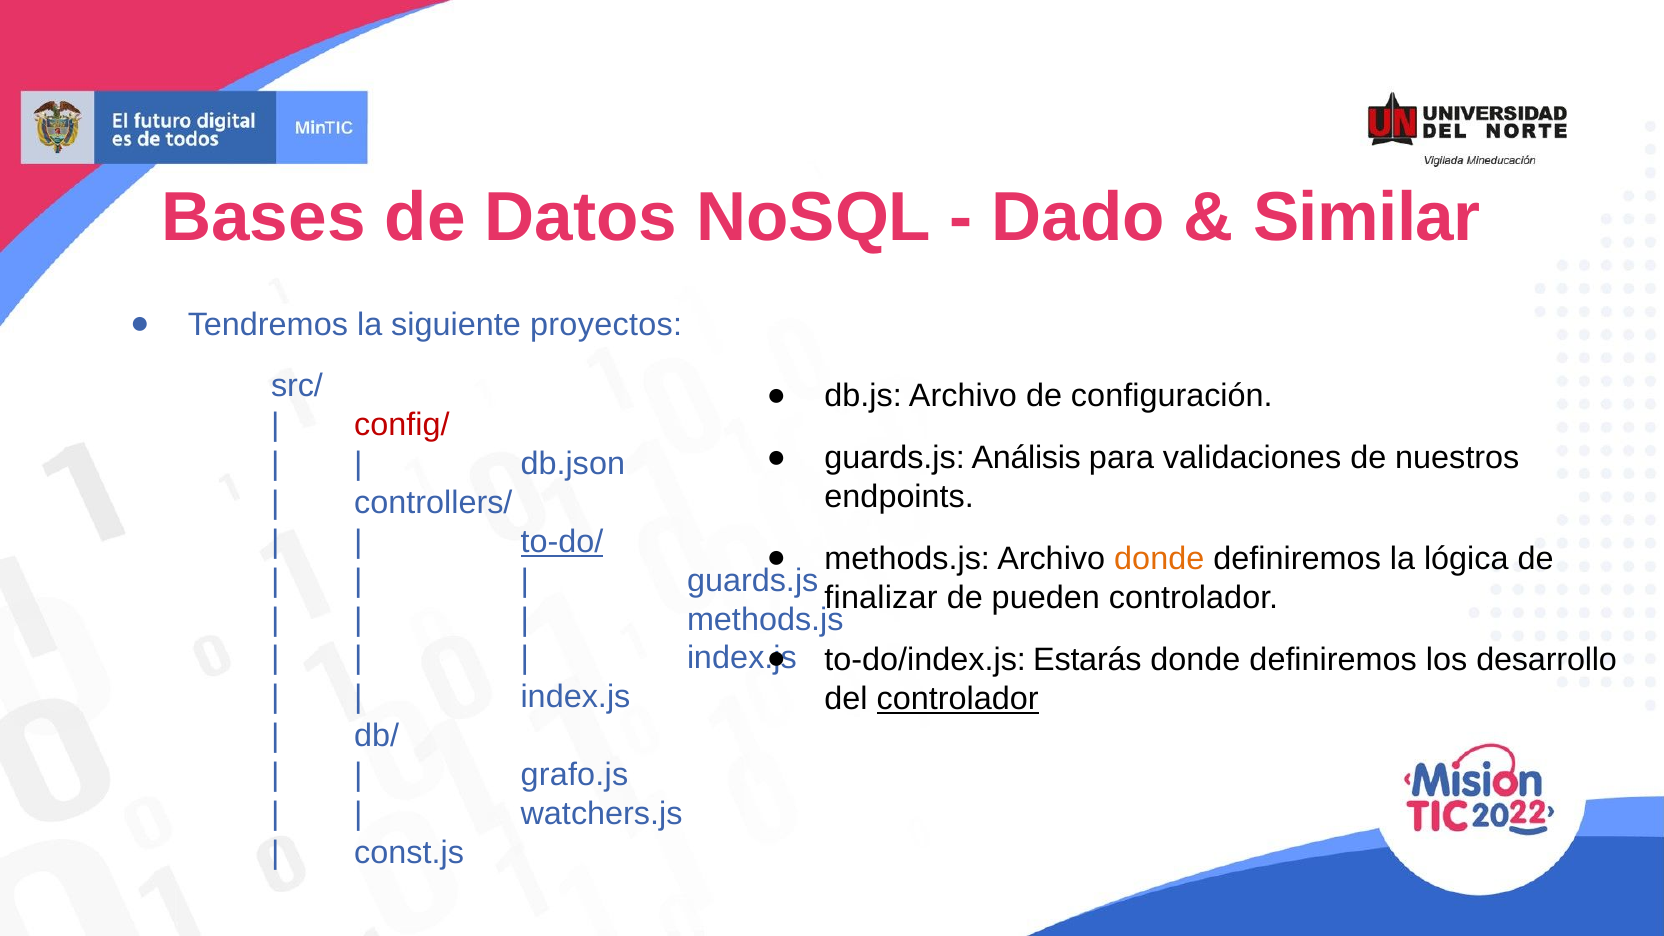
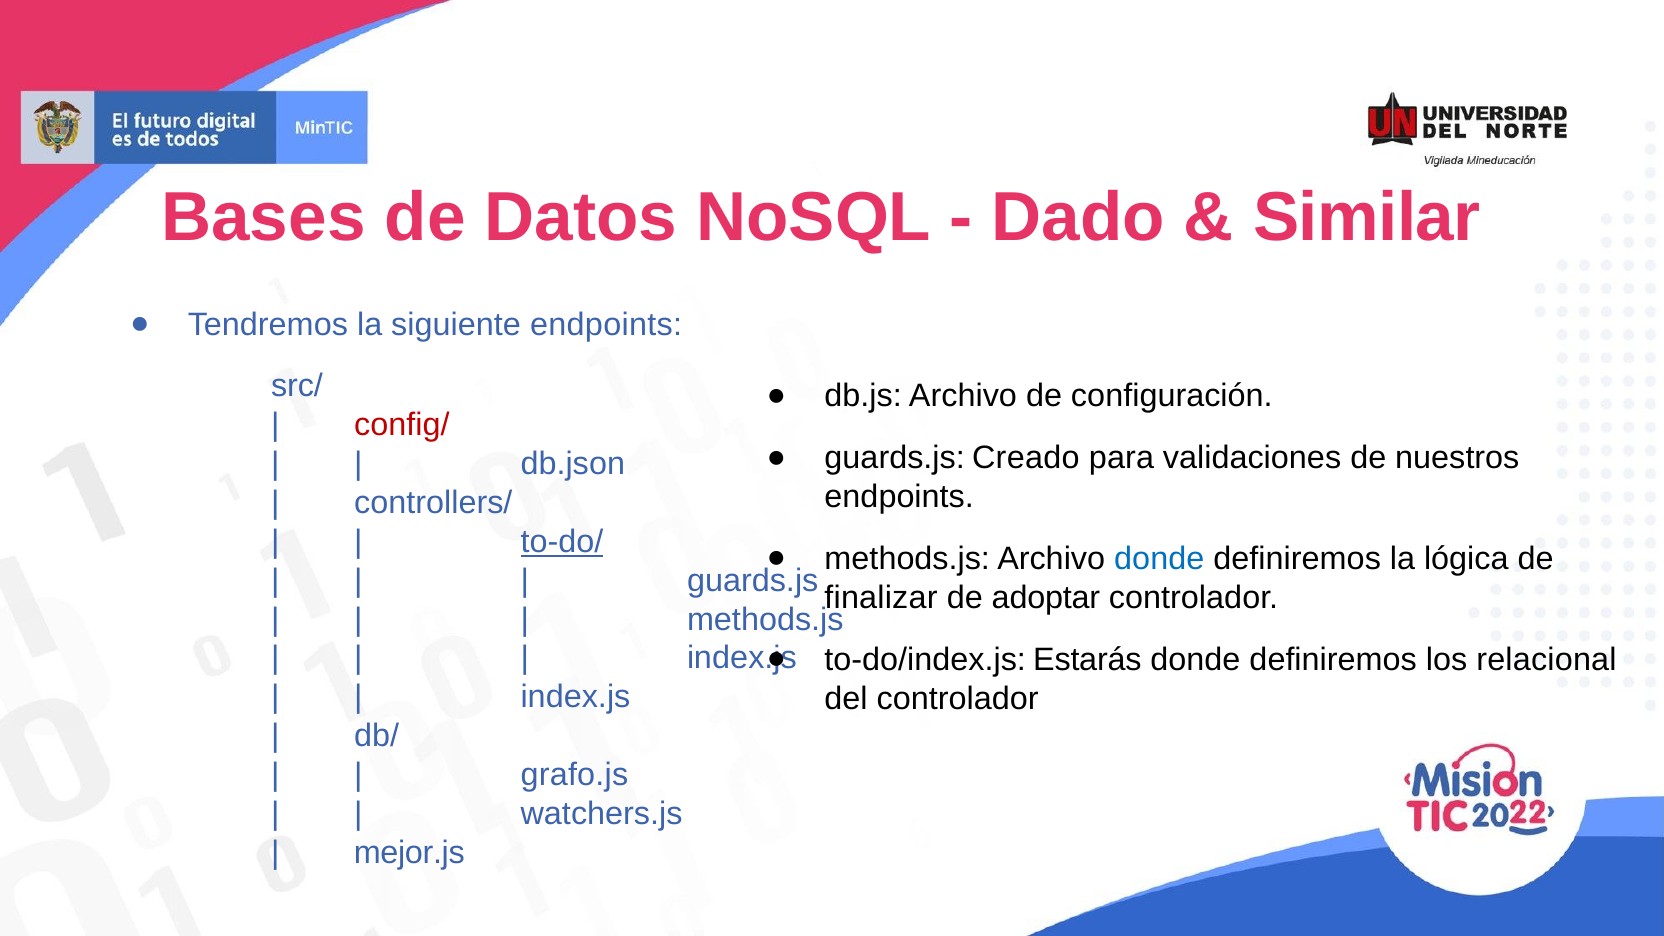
siguiente proyectos: proyectos -> endpoints
Análisis: Análisis -> Creado
donde at (1159, 559) colour: orange -> blue
pueden: pueden -> adoptar
desarrollo: desarrollo -> relacional
controlador at (958, 699) underline: present -> none
const.js: const.js -> mejor.js
